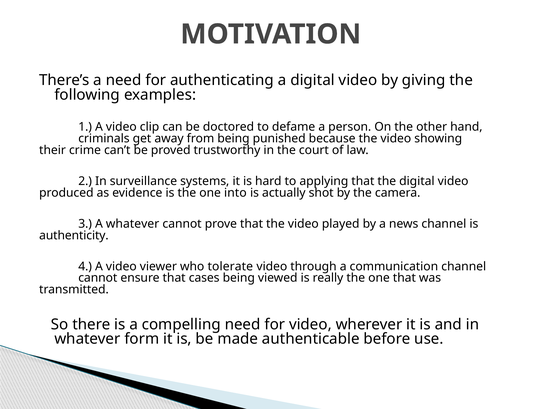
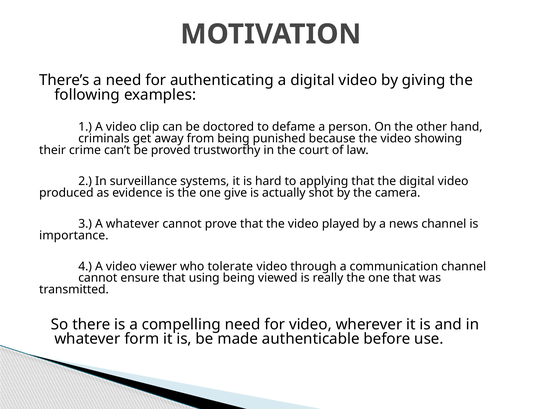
into: into -> give
authenticity: authenticity -> importance
cases: cases -> using
